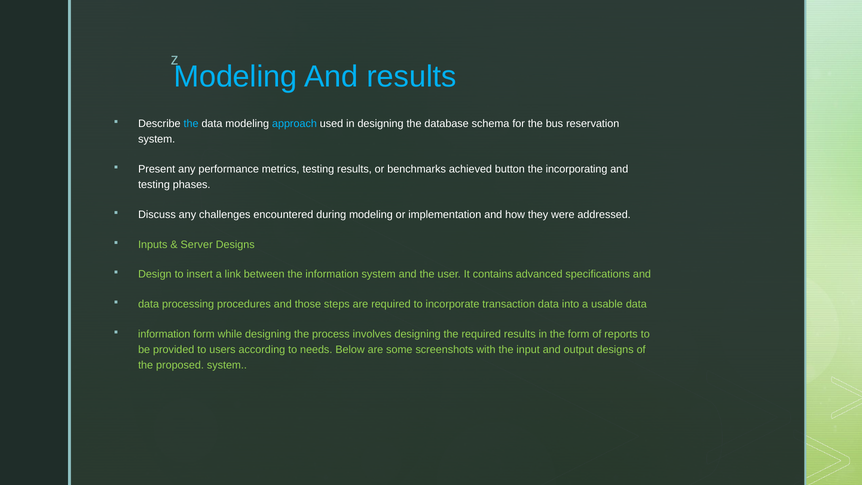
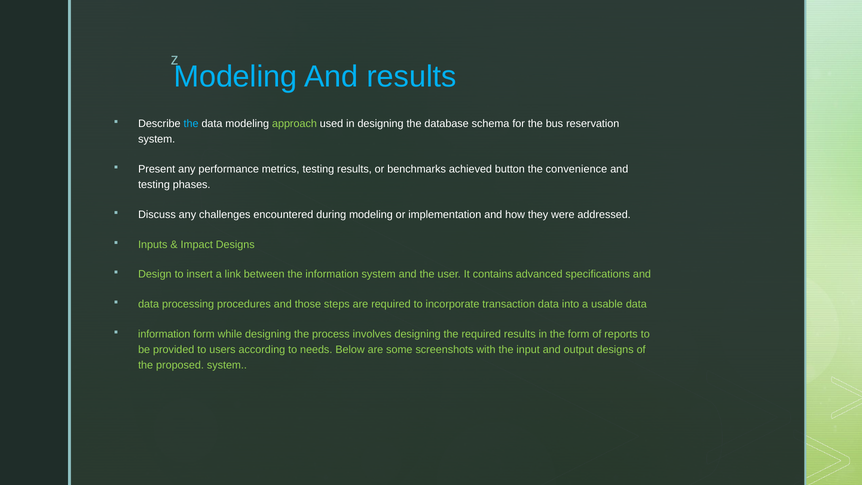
approach colour: light blue -> light green
incorporating: incorporating -> convenience
Server: Server -> Impact
